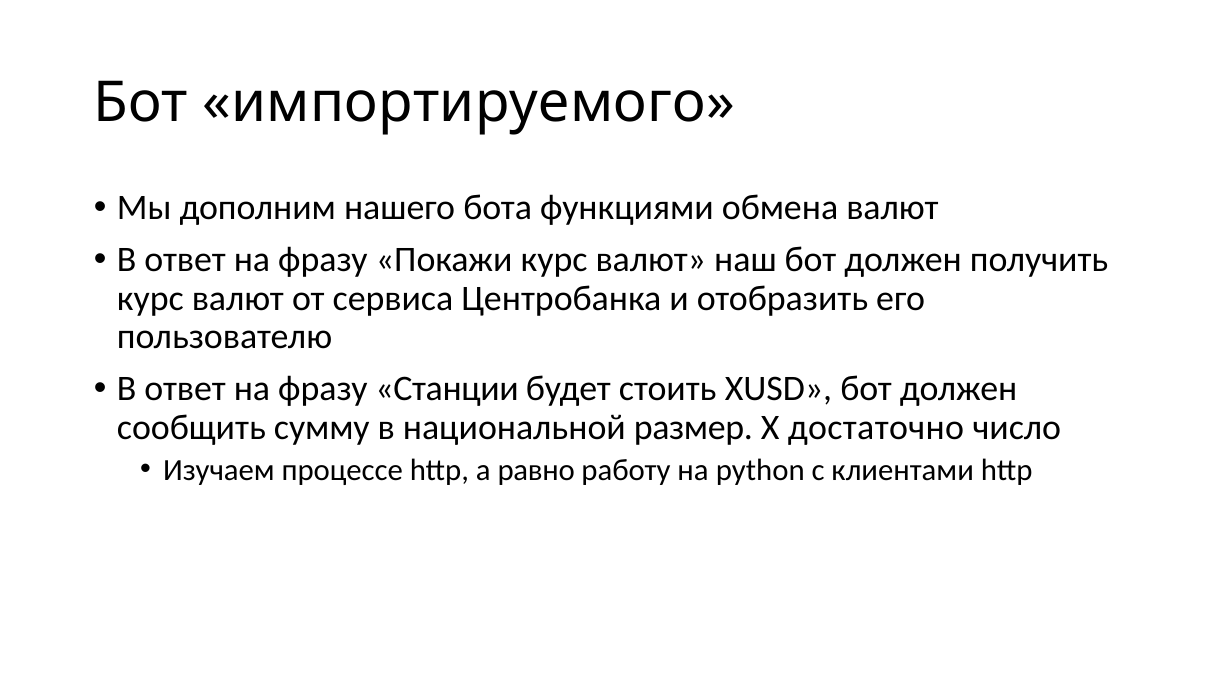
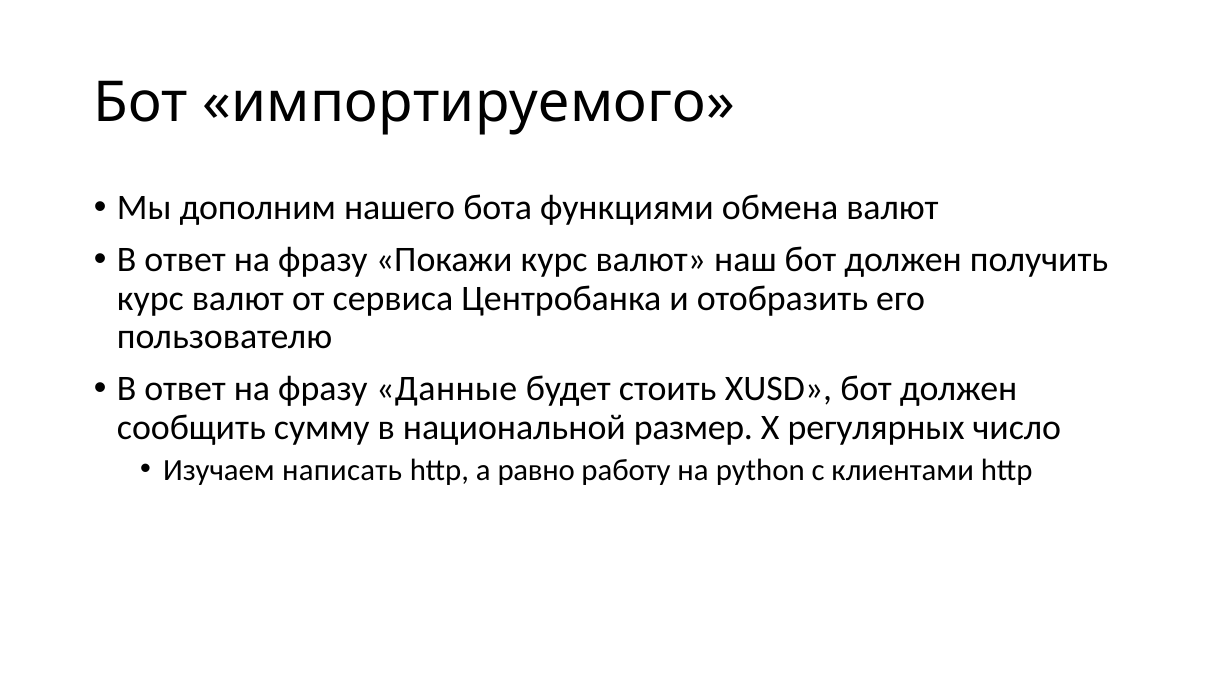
Станции: Станции -> Данные
достаточно: достаточно -> регулярных
процессе: процессе -> написать
